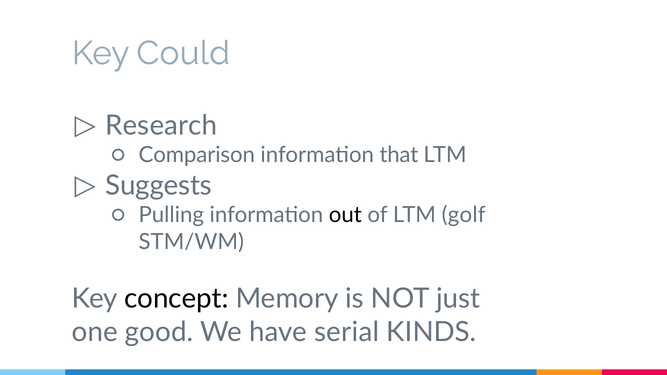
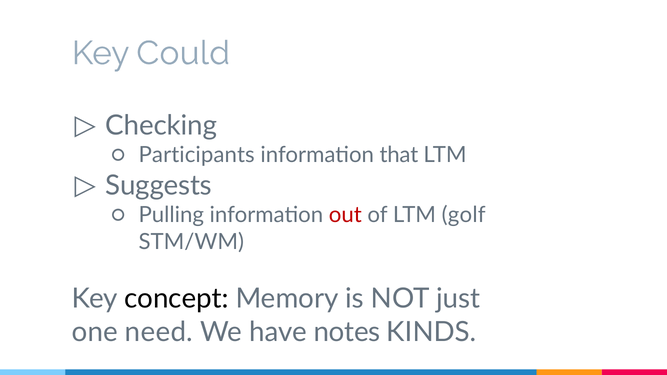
Research: Research -> Checking
Comparison: Comparison -> Participants
out colour: black -> red
good: good -> need
serial: serial -> notes
